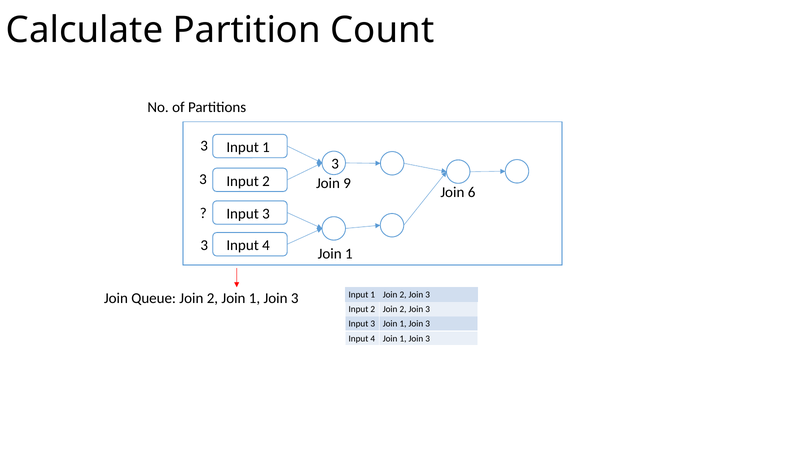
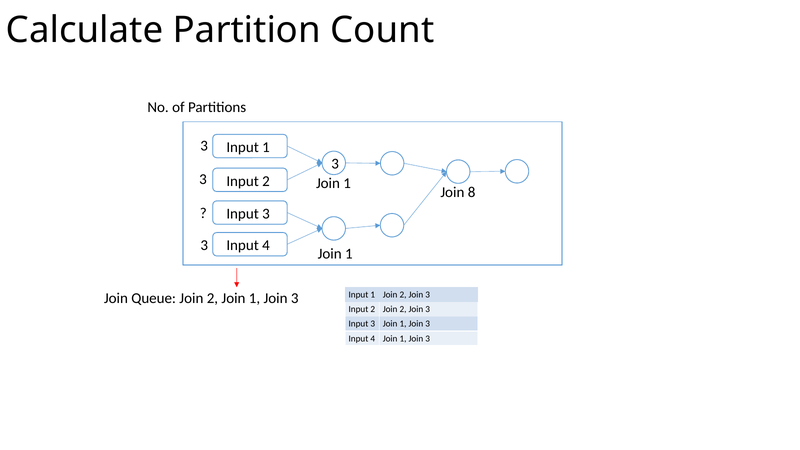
9 at (347, 183): 9 -> 1
6: 6 -> 8
